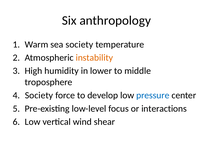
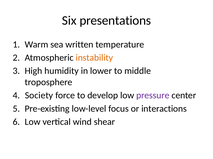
anthropology: anthropology -> presentations
sea society: society -> written
pressure colour: blue -> purple
